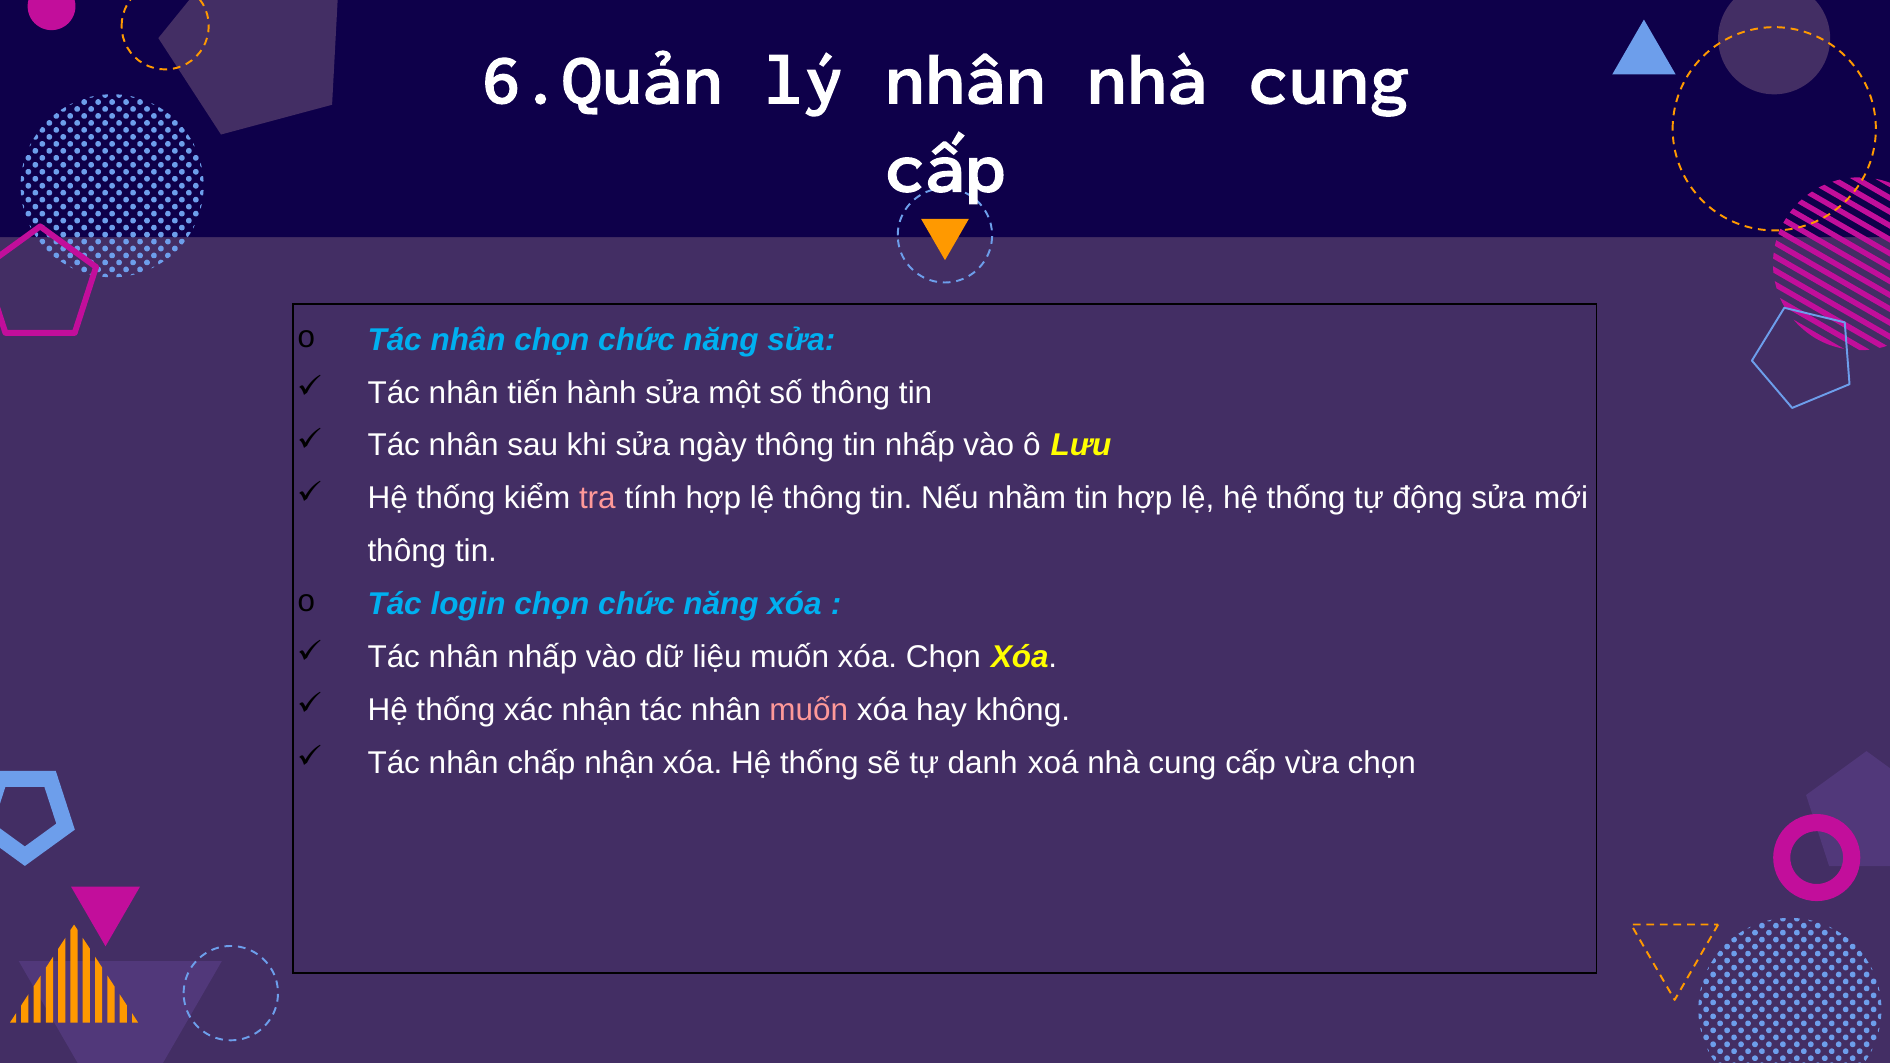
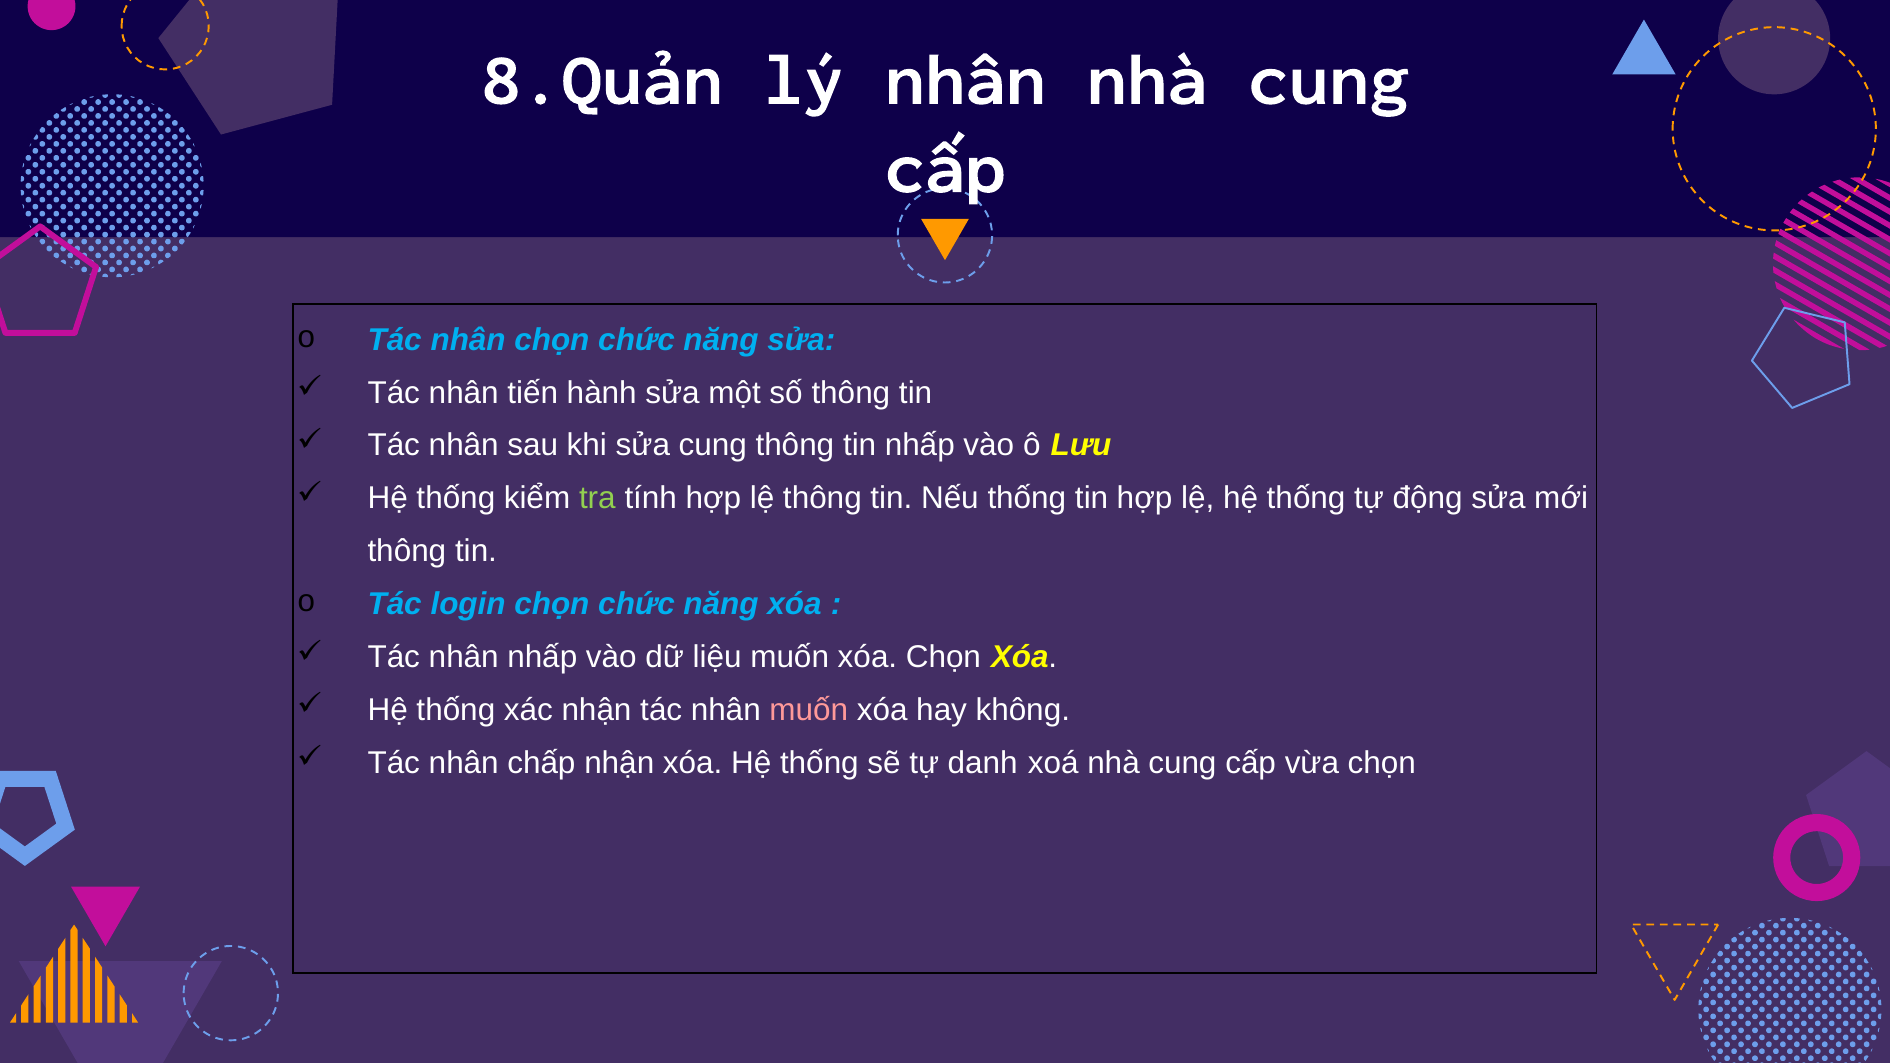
6.Quản: 6.Quản -> 8.Quản
sửa ngày: ngày -> cung
tra colour: pink -> light green
Nếu nhầm: nhầm -> thống
